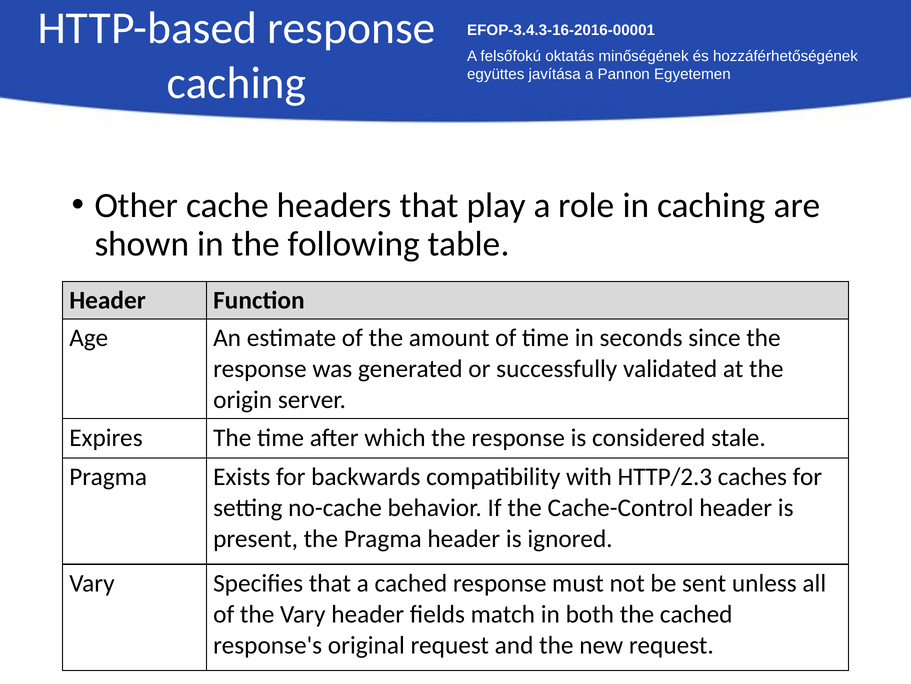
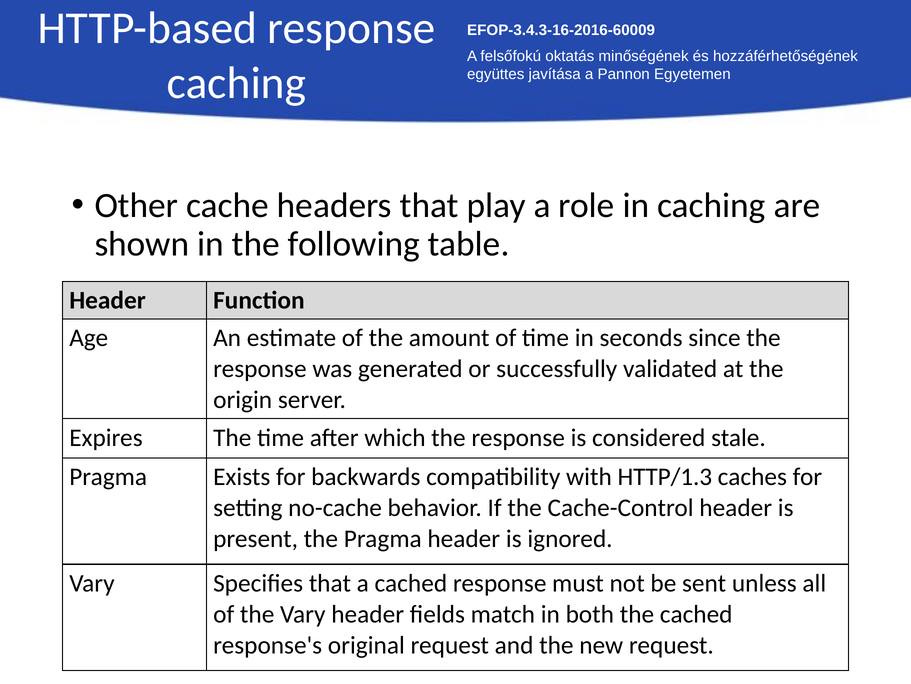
EFOP-3.4.3-16-2016-00001: EFOP-3.4.3-16-2016-00001 -> EFOP-3.4.3-16-2016-60009
HTTP/2.3: HTTP/2.3 -> HTTP/1.3
